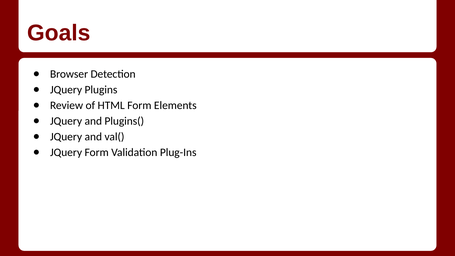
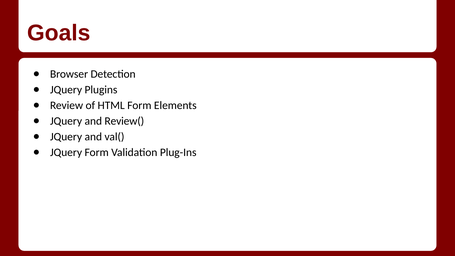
Plugins(: Plugins( -> Review(
